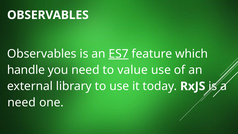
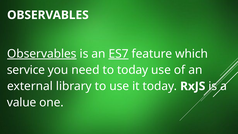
Observables at (42, 54) underline: none -> present
handle: handle -> service
to value: value -> today
need at (22, 102): need -> value
